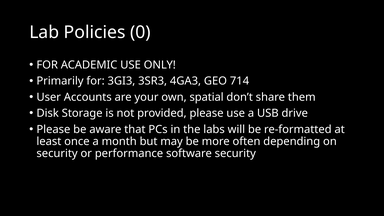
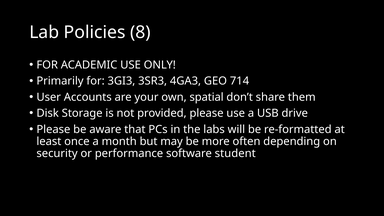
0: 0 -> 8
software security: security -> student
